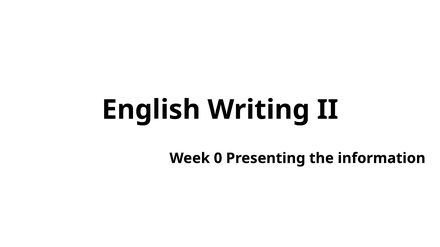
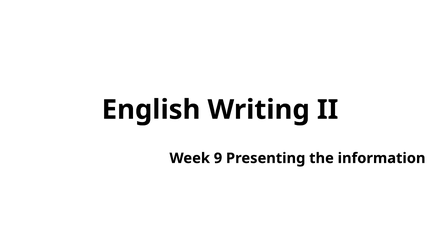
0: 0 -> 9
